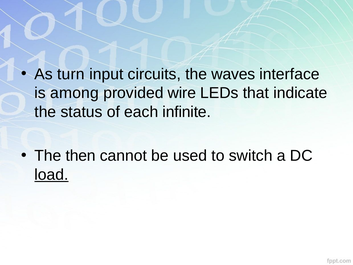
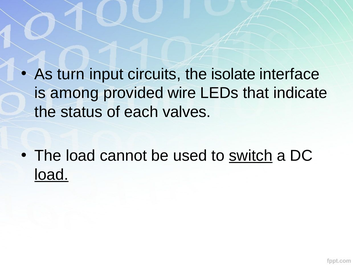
waves: waves -> isolate
infinite: infinite -> valves
The then: then -> load
switch underline: none -> present
